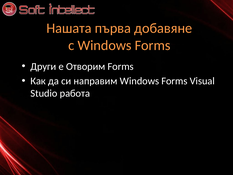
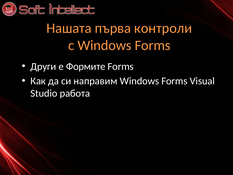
добавяне: добавяне -> контроли
Отворим: Отворим -> Формите
